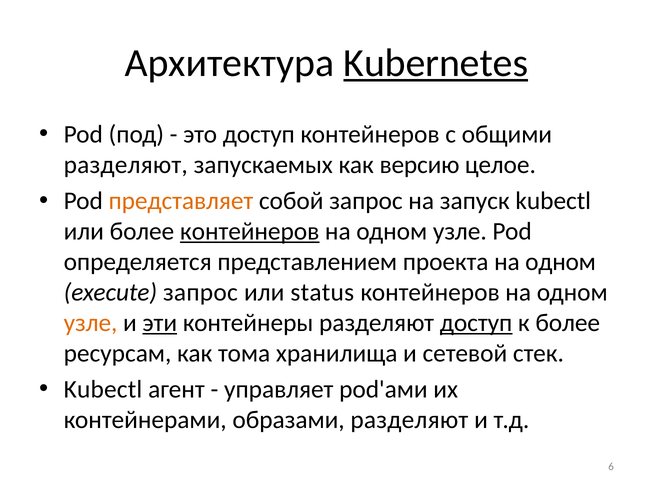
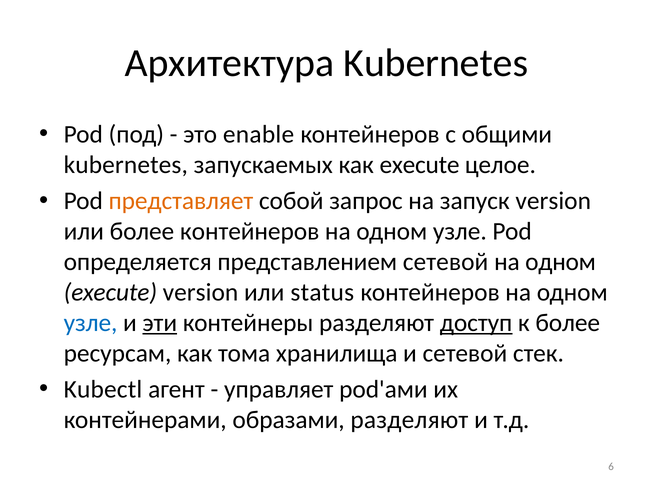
Kubernetes at (436, 63) underline: present -> none
это доступ: доступ -> enable
разделяют at (126, 165): разделяют -> kubernetes
как версию: версию -> execute
запуск kubectl: kubectl -> version
контейнеров at (250, 232) underline: present -> none
представлением проекта: проекта -> сетевой
execute запрос: запрос -> version
узле at (91, 323) colour: orange -> blue
